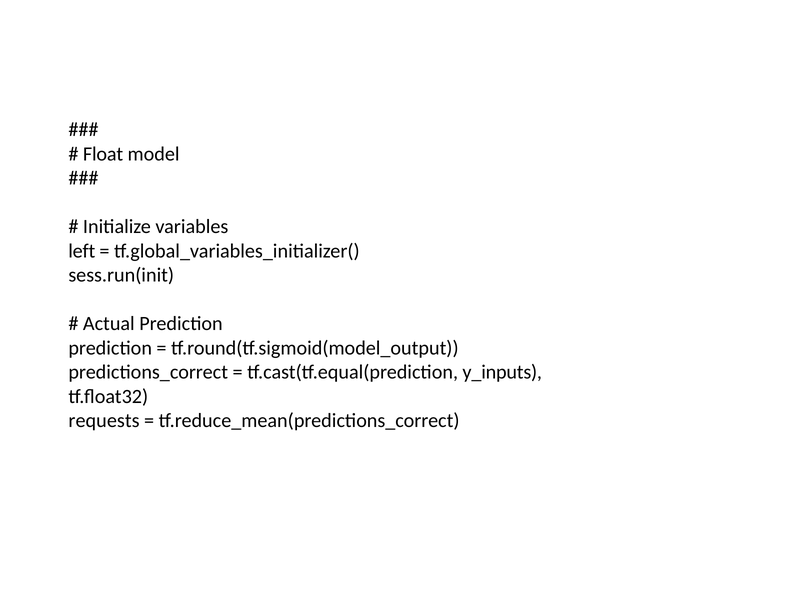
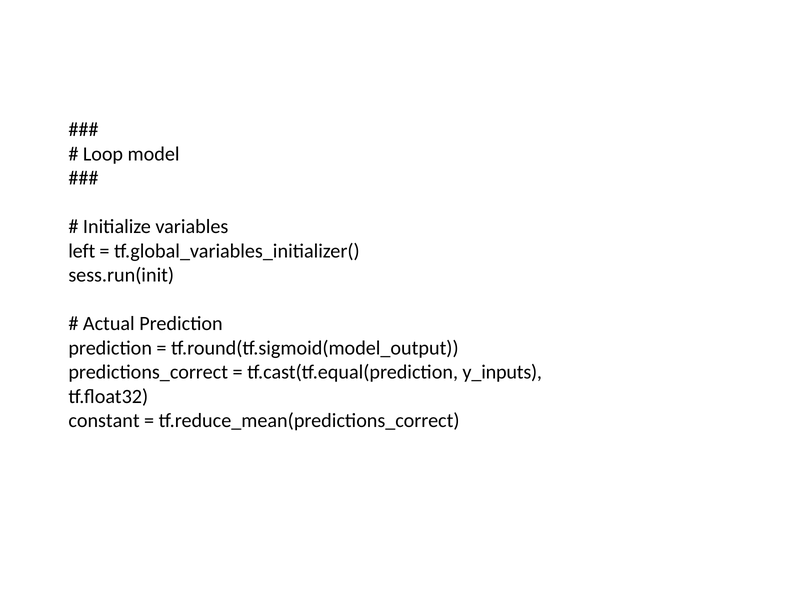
Float: Float -> Loop
requests: requests -> constant
